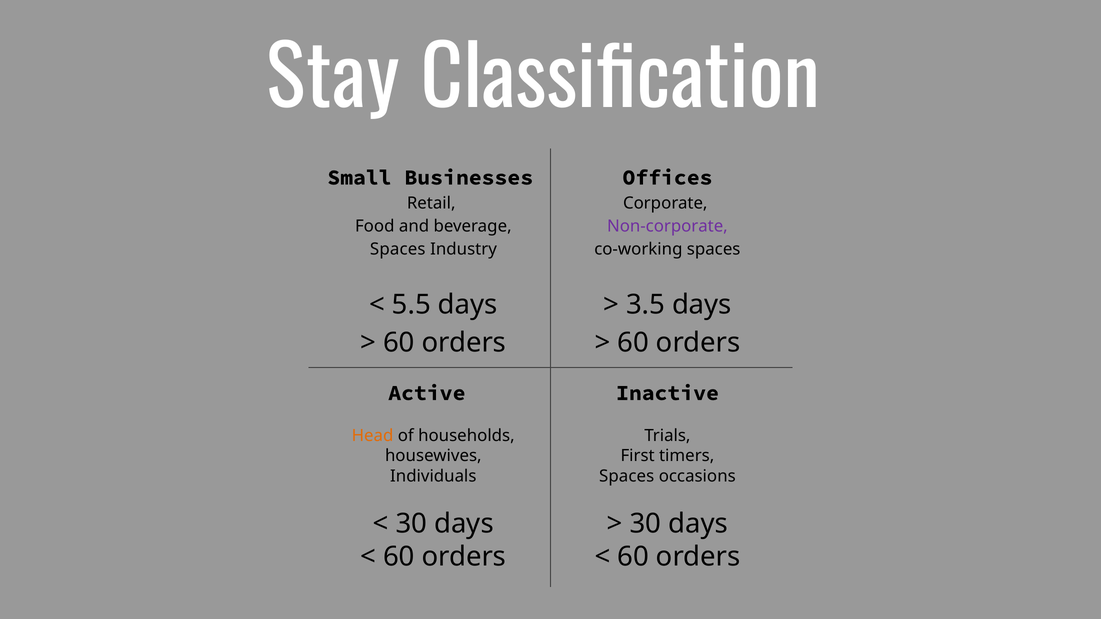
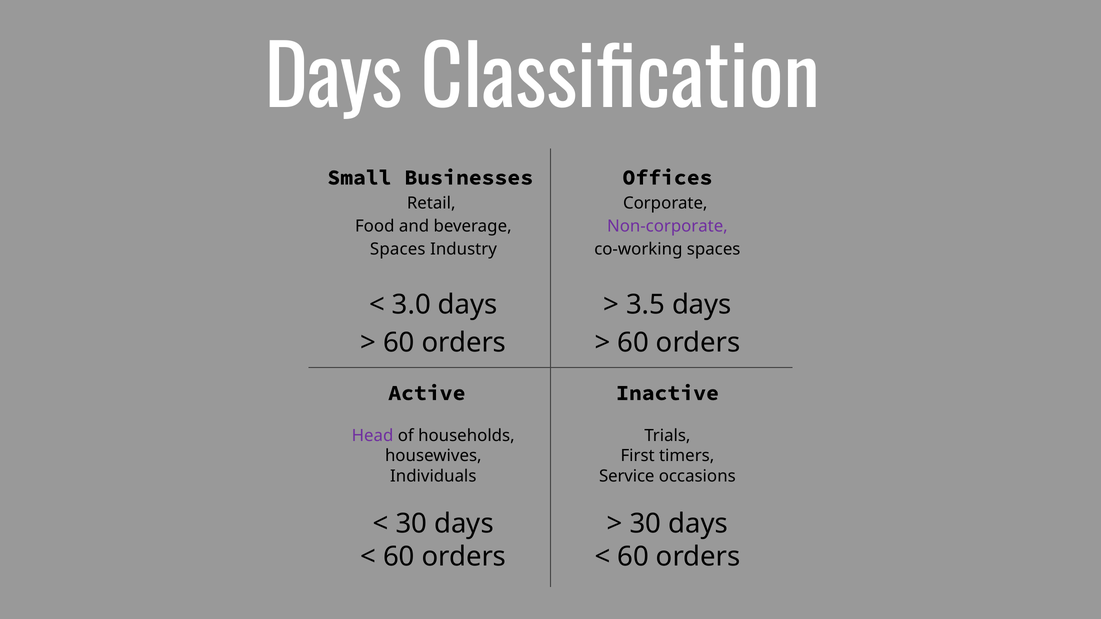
Stay at (333, 80): Stay -> Days
5.5: 5.5 -> 3.0
Head colour: orange -> purple
Spaces at (627, 476): Spaces -> Service
